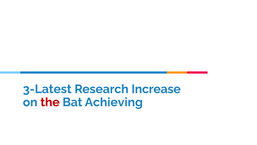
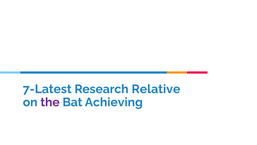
3-Latest: 3-Latest -> 7-Latest
Increase: Increase -> Relative
the colour: red -> purple
